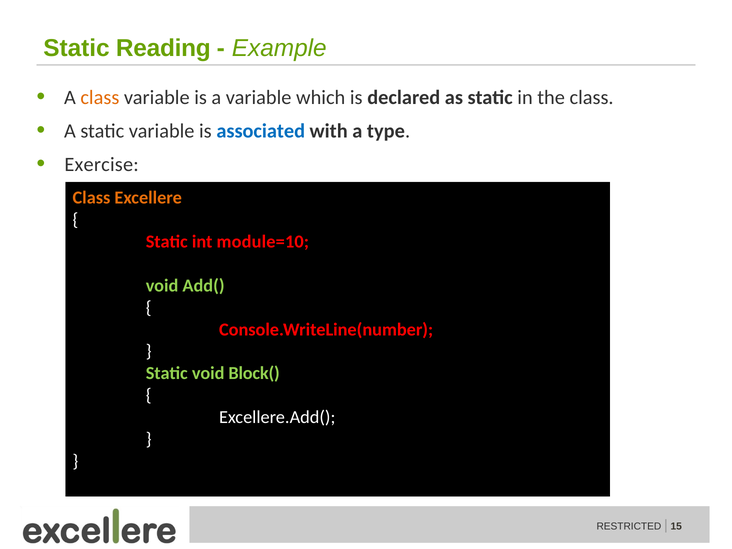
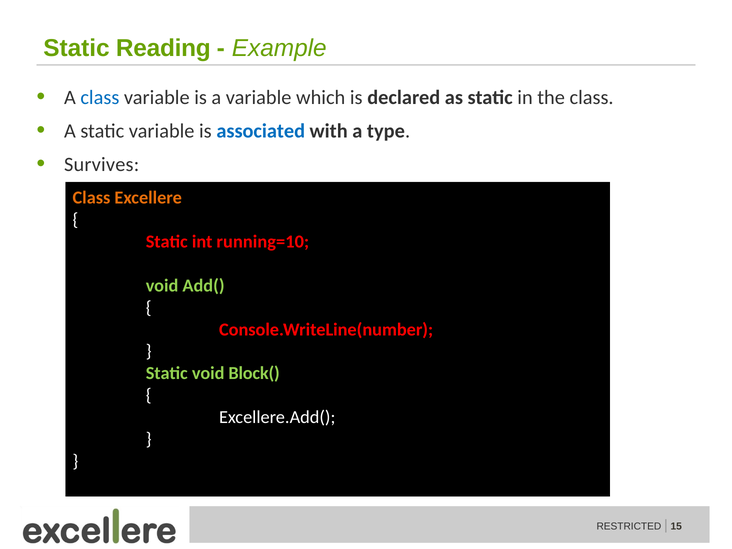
class at (100, 97) colour: orange -> blue
Exercise: Exercise -> Survives
module=10: module=10 -> running=10
